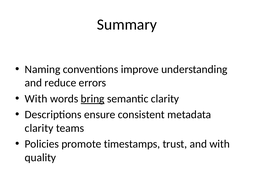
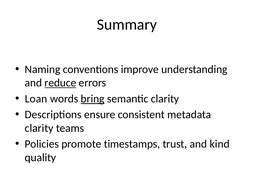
reduce underline: none -> present
With at (36, 98): With -> Loan
and with: with -> kind
